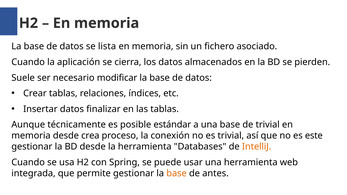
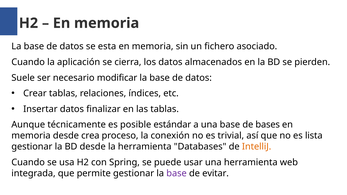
lista: lista -> esta
de trivial: trivial -> bases
este: este -> lista
base at (177, 174) colour: orange -> purple
antes: antes -> evitar
